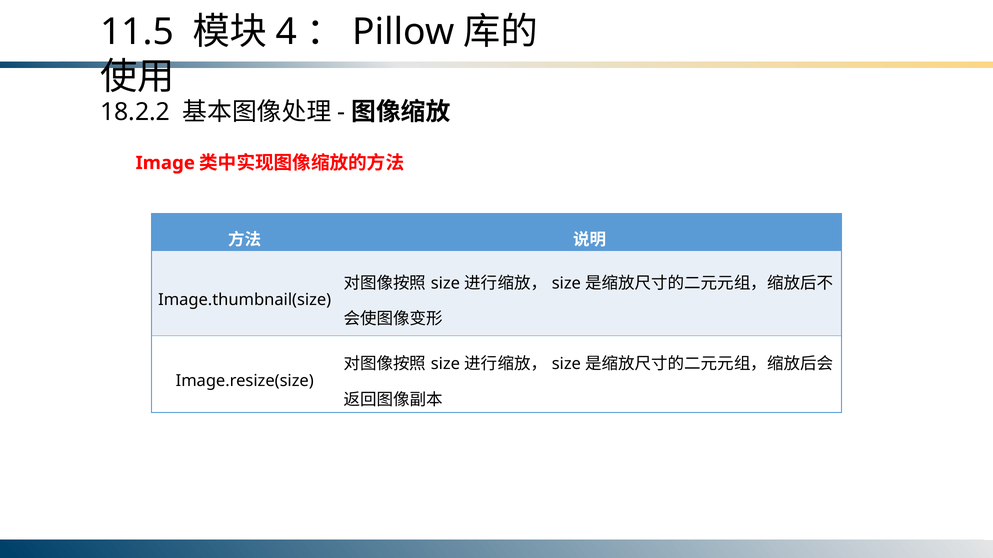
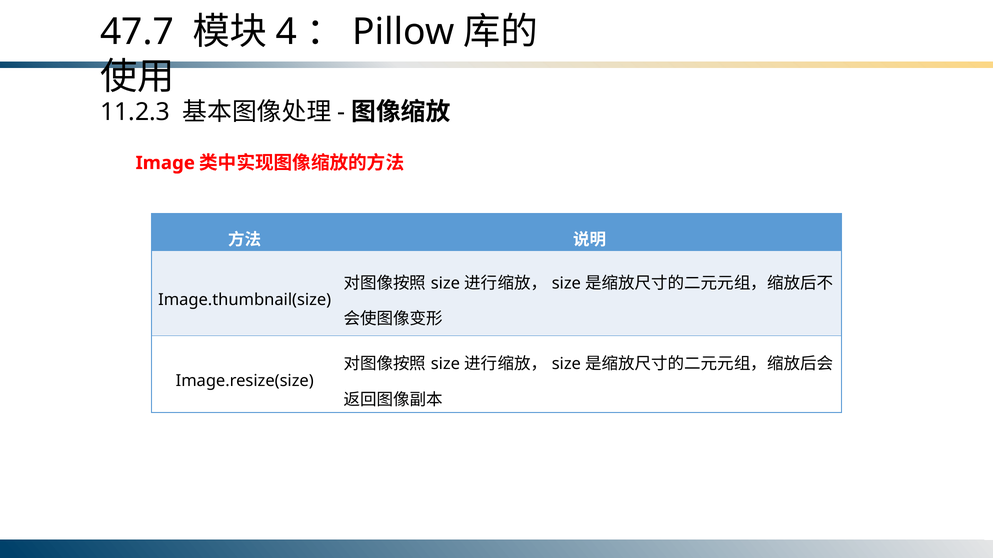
11.5: 11.5 -> 47.7
18.2.2: 18.2.2 -> 11.2.3
